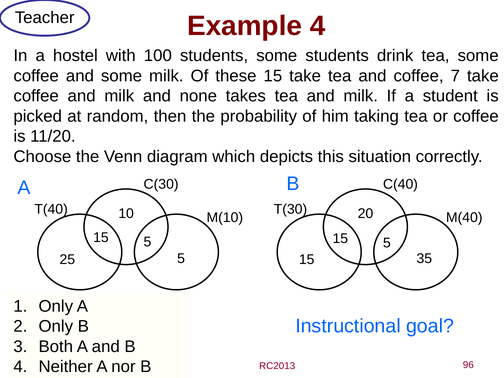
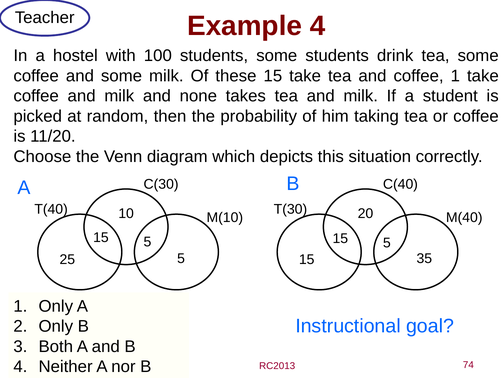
coffee 7: 7 -> 1
96: 96 -> 74
